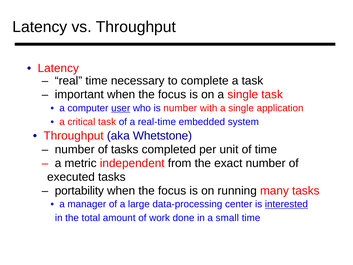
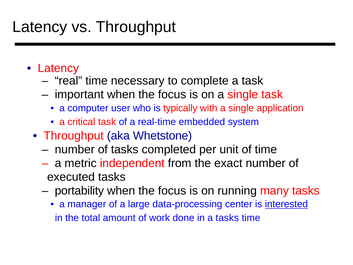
user underline: present -> none
is number: number -> typically
a small: small -> tasks
